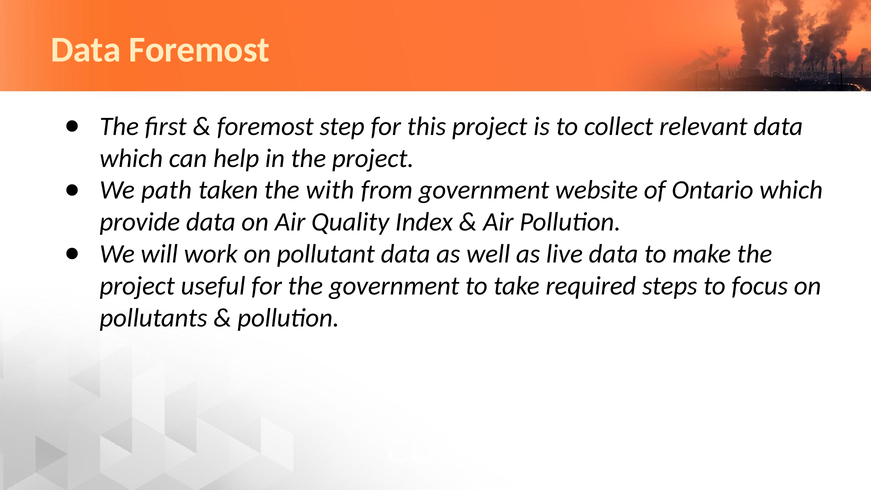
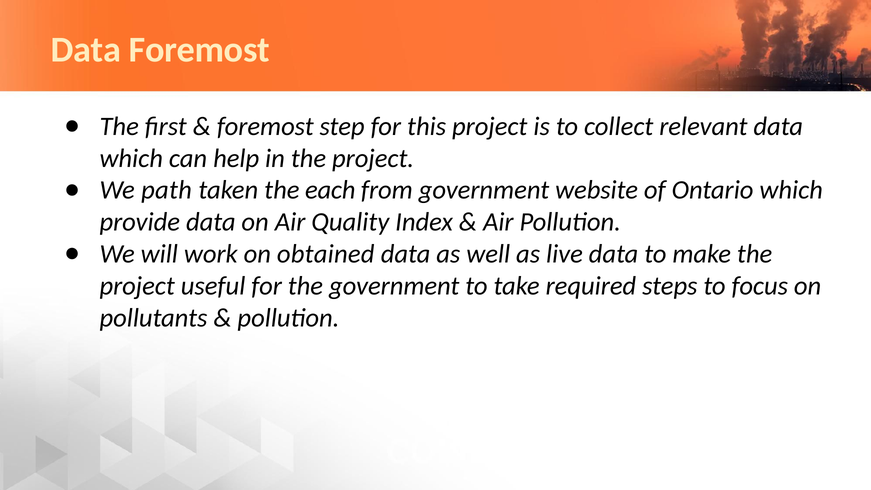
with: with -> each
pollutant: pollutant -> obtained
